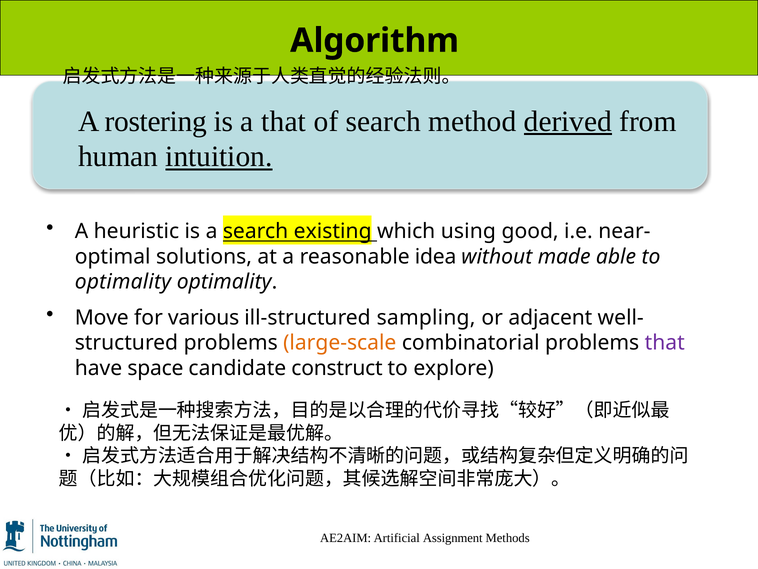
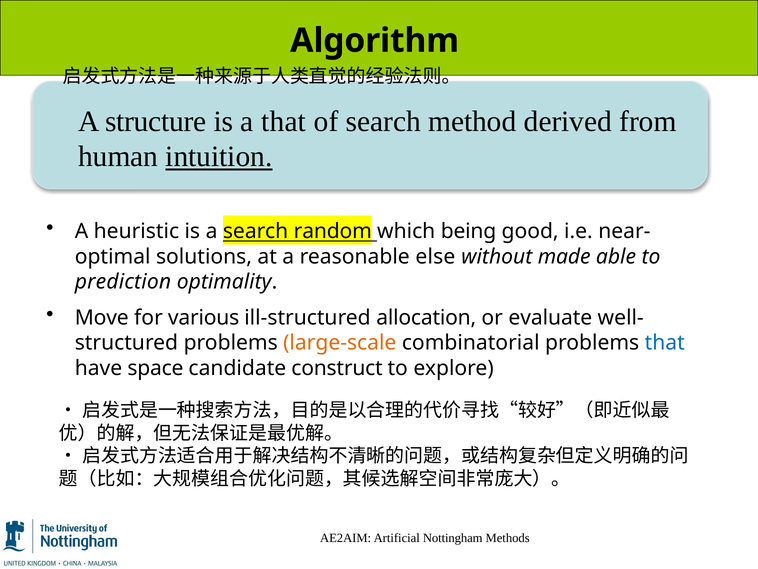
rostering: rostering -> structure
derived underline: present -> none
existing: existing -> random
using: using -> being
idea: idea -> else
optimality at (123, 282): optimality -> prediction
sampling: sampling -> allocation
adjacent: adjacent -> evaluate
that at (665, 343) colour: purple -> blue
Assignment: Assignment -> Nottingham
